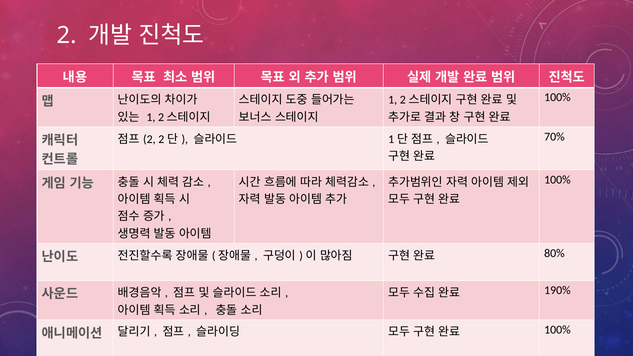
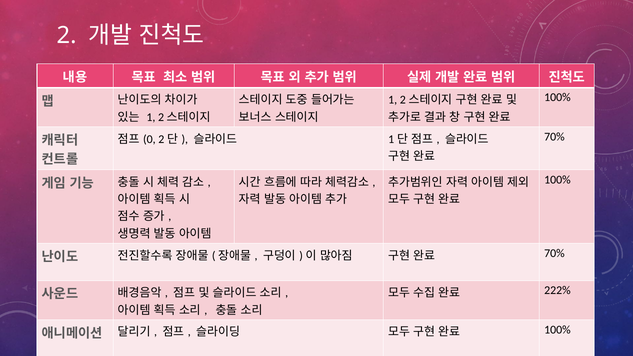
2 at (149, 139): 2 -> 0
80% at (554, 253): 80% -> 70%
190%: 190% -> 222%
